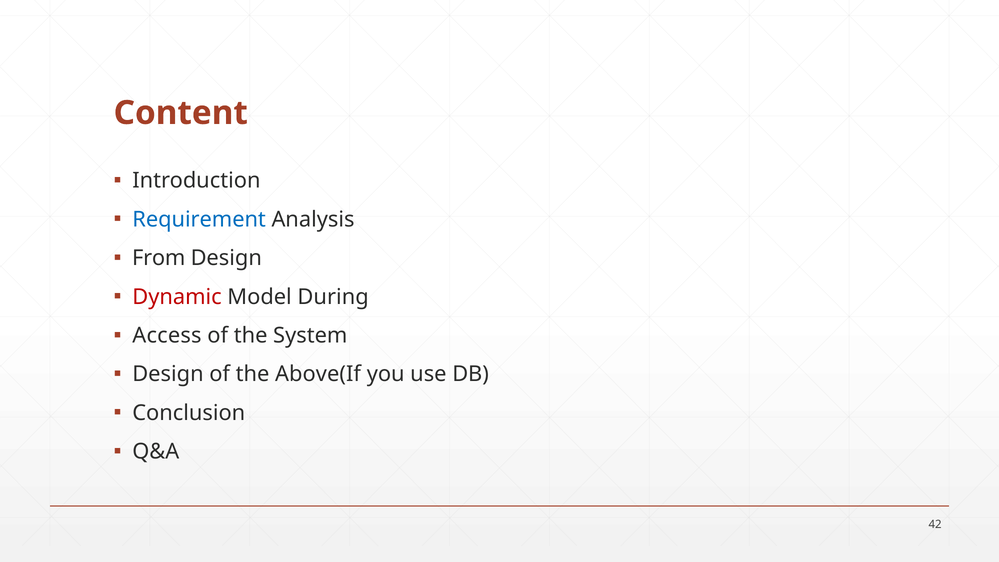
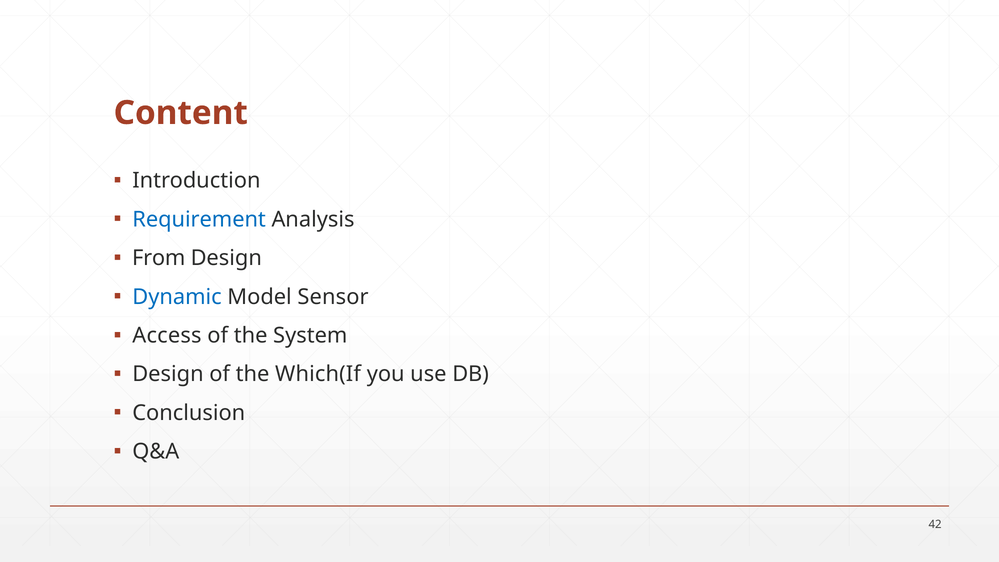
Dynamic colour: red -> blue
During: During -> Sensor
Above(If: Above(If -> Which(If
